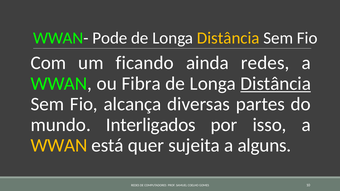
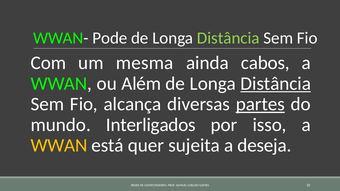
Distância at (228, 38) colour: yellow -> light green
ficando: ficando -> mesma
ainda redes: redes -> cabos
Fibra: Fibra -> Além
partes underline: none -> present
alguns: alguns -> deseja
